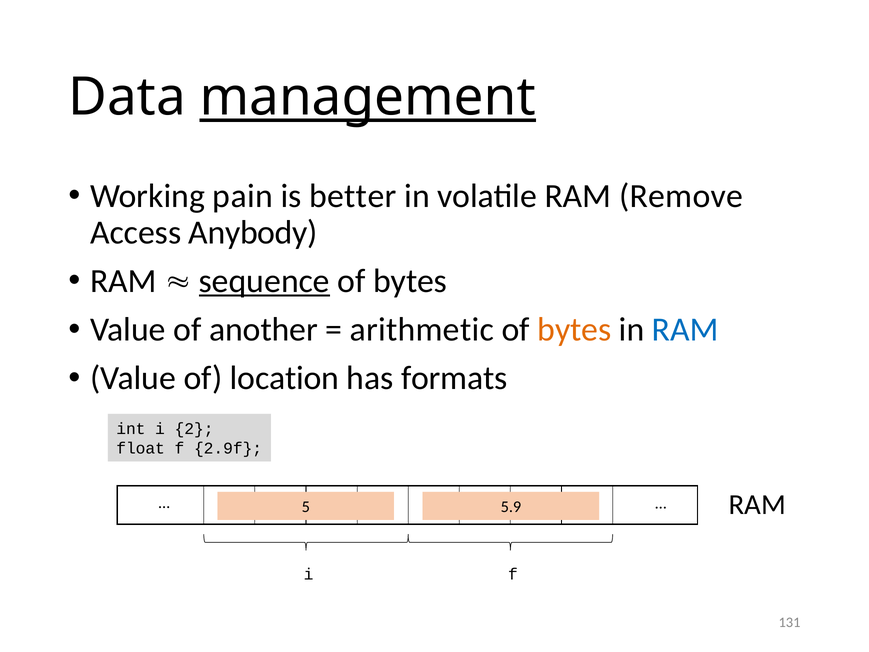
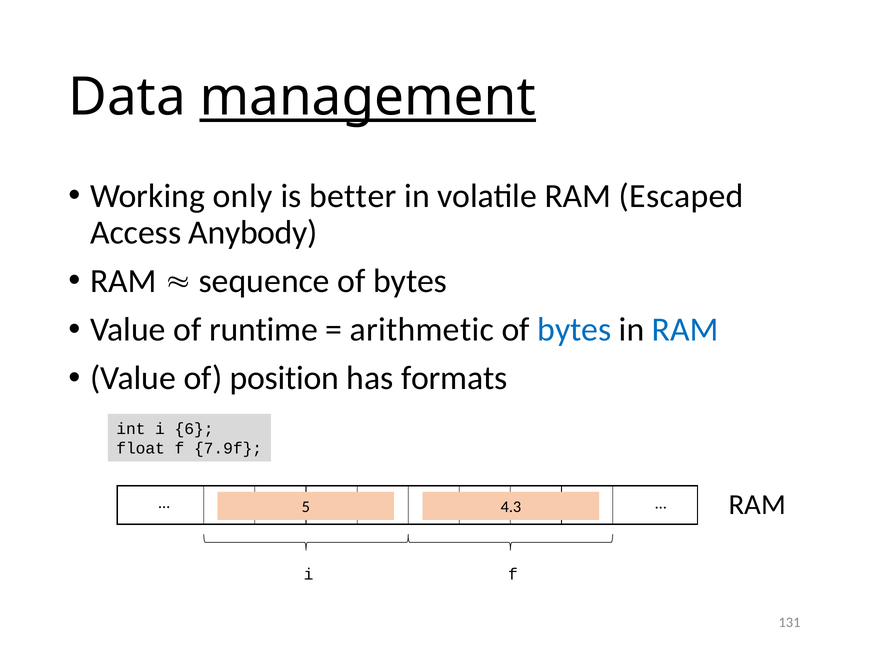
pain: pain -> only
Remove: Remove -> Escaped
sequence underline: present -> none
another: another -> runtime
bytes at (574, 330) colour: orange -> blue
location: location -> position
2: 2 -> 6
2.9f: 2.9f -> 7.9f
5.9: 5.9 -> 4.3
